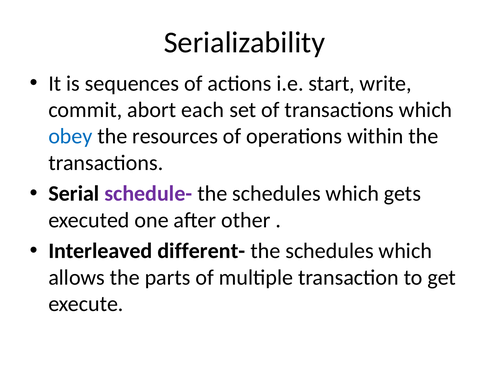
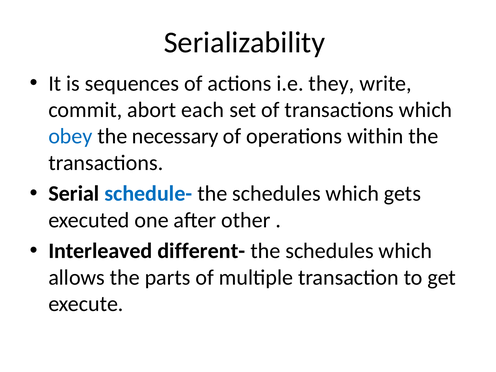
start: start -> they
resources: resources -> necessary
schedule- colour: purple -> blue
